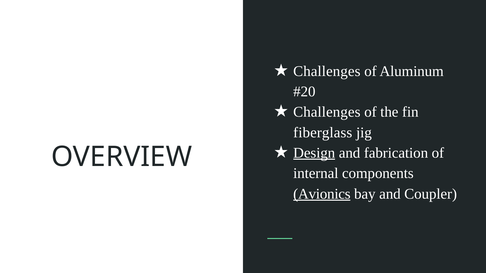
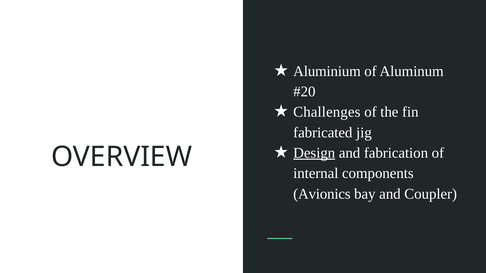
Challenges at (327, 71): Challenges -> Aluminium
fiberglass: fiberglass -> fabricated
Avionics underline: present -> none
